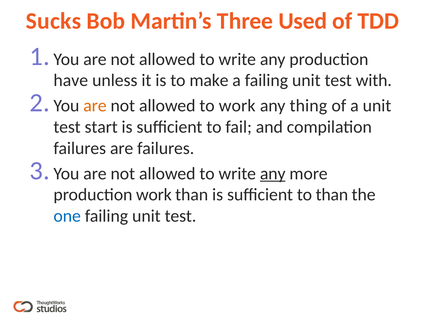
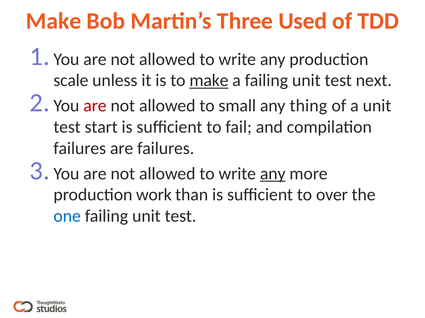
Sucks at (53, 21): Sucks -> Make
have: have -> scale
make at (209, 81) underline: none -> present
with: with -> next
are at (95, 106) colour: orange -> red
to work: work -> small
to than: than -> over
